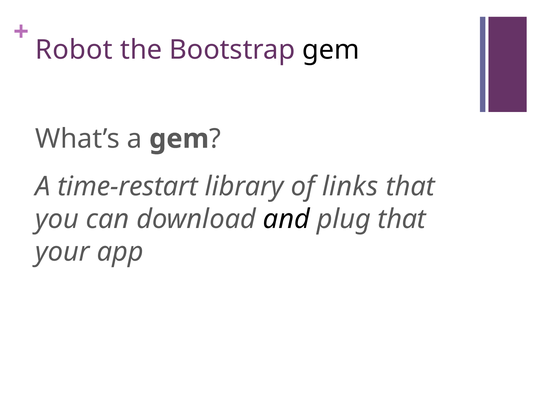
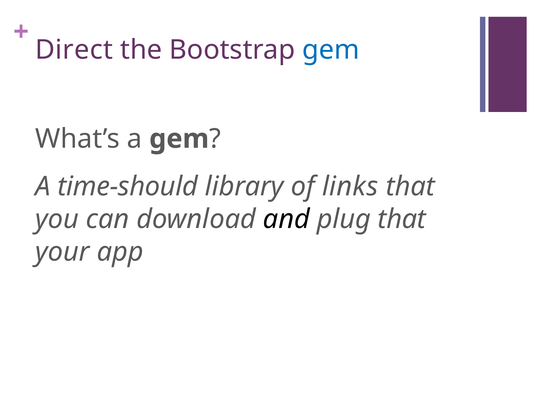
Robot: Robot -> Direct
gem at (331, 50) colour: black -> blue
time-restart: time-restart -> time-should
